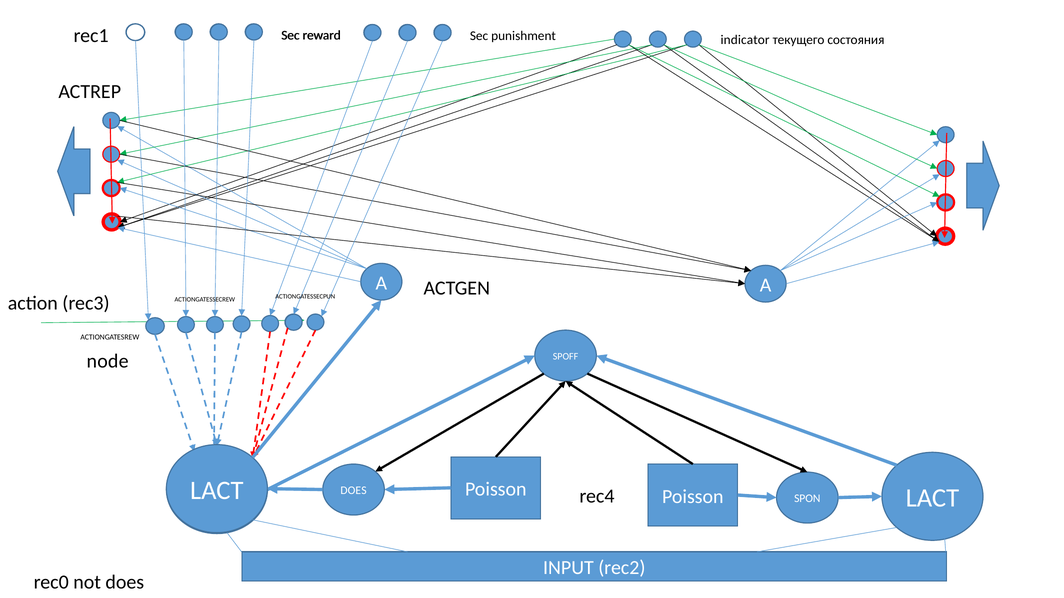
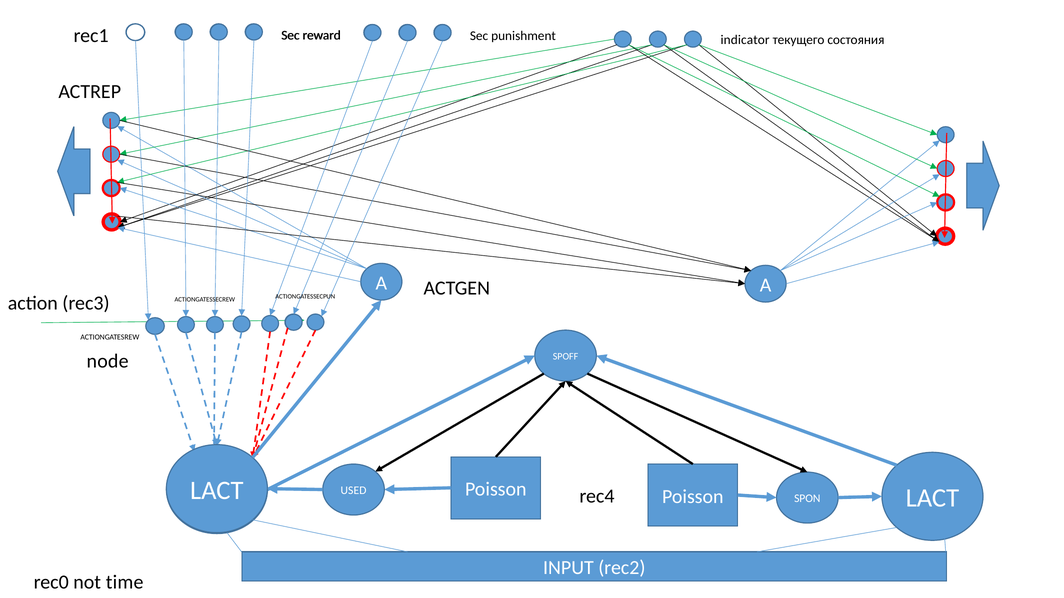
DOES at (353, 491): DOES -> USED
not does: does -> time
